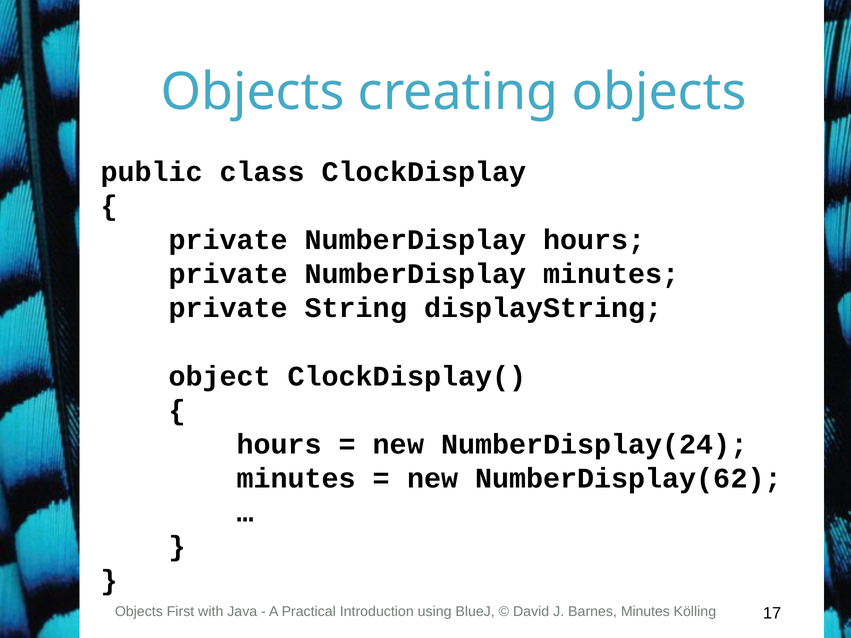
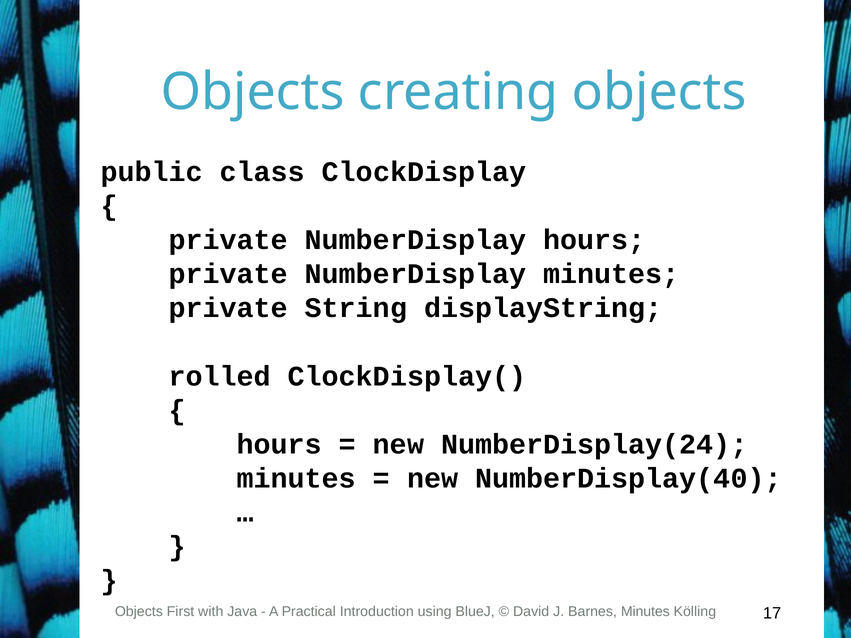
object: object -> rolled
NumberDisplay(62: NumberDisplay(62 -> NumberDisplay(40
